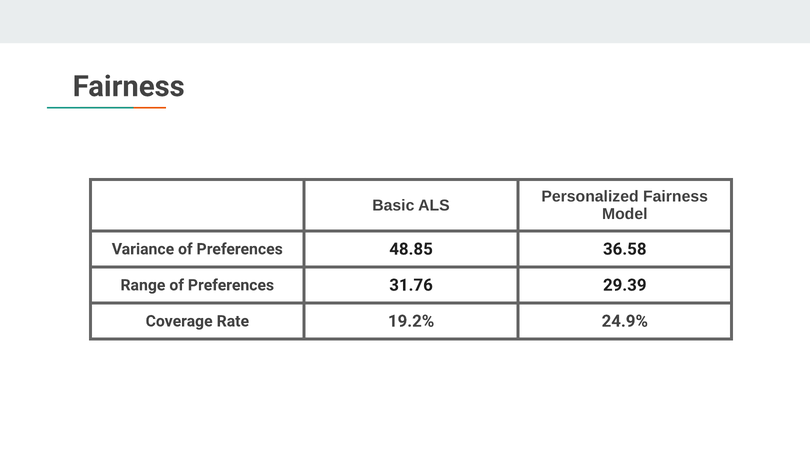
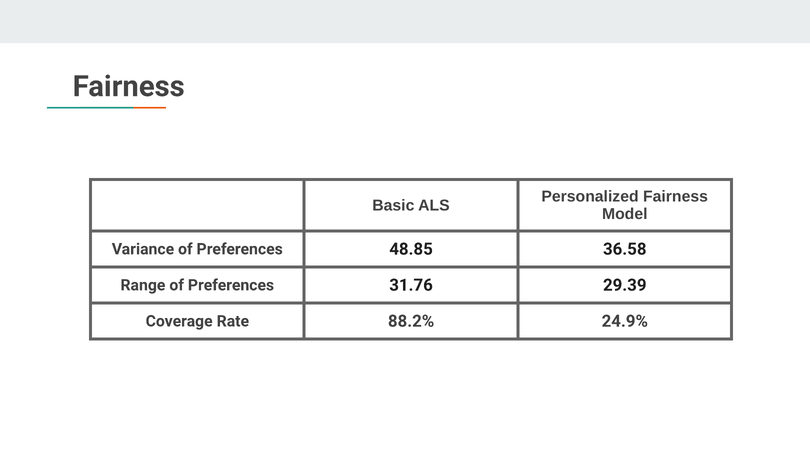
19.2%: 19.2% -> 88.2%
